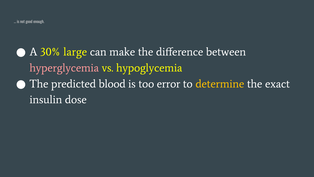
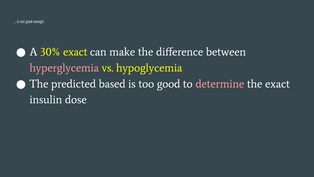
30% large: large -> exact
blood: blood -> based
too error: error -> good
determine colour: yellow -> pink
